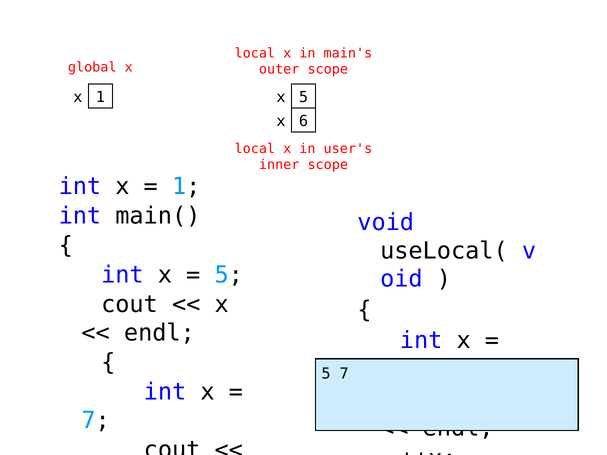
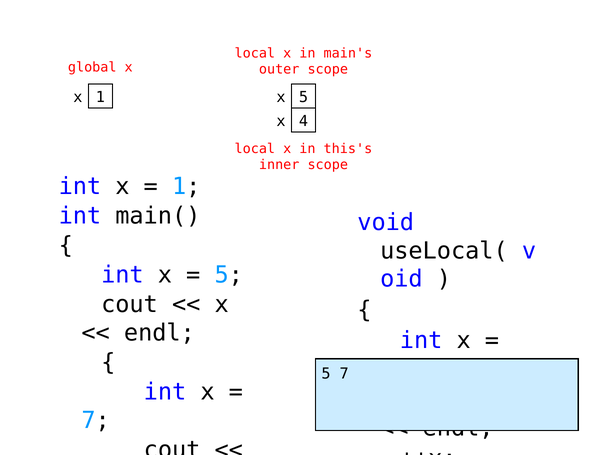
6: 6 -> 4
user's: user's -> this's
